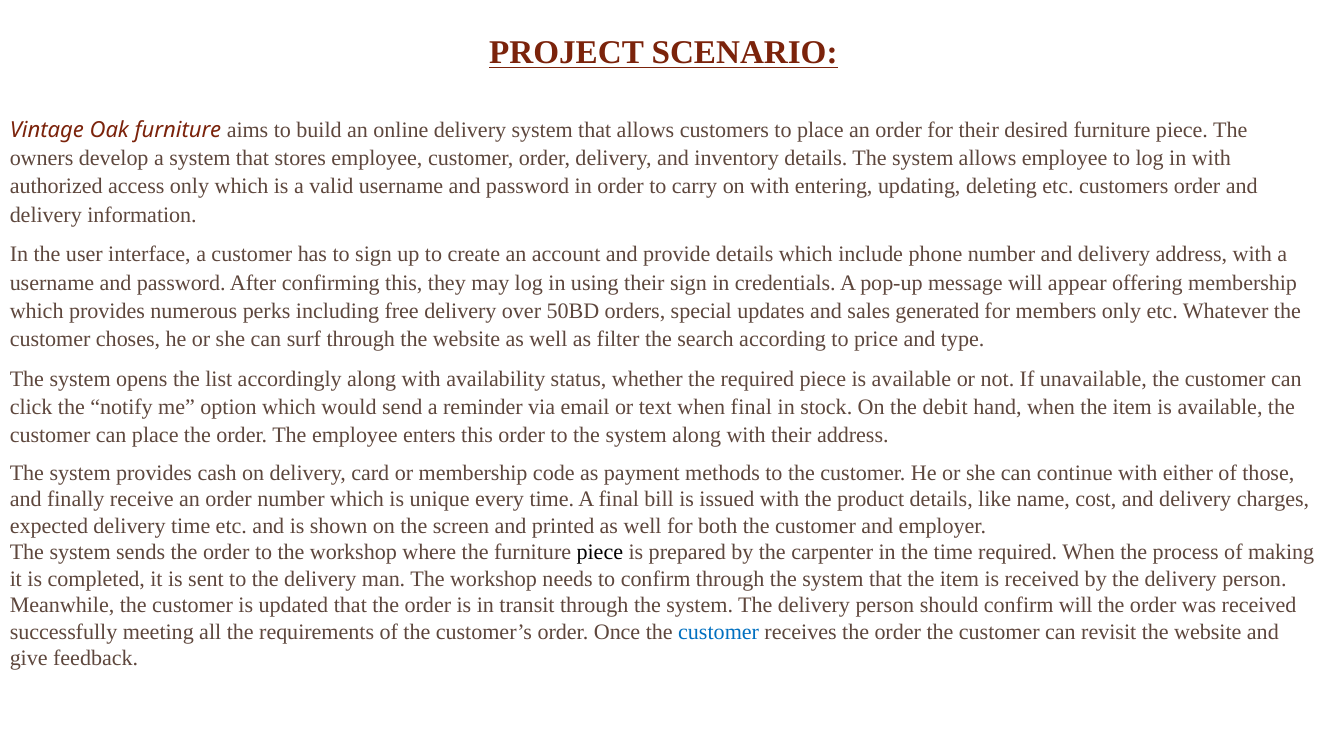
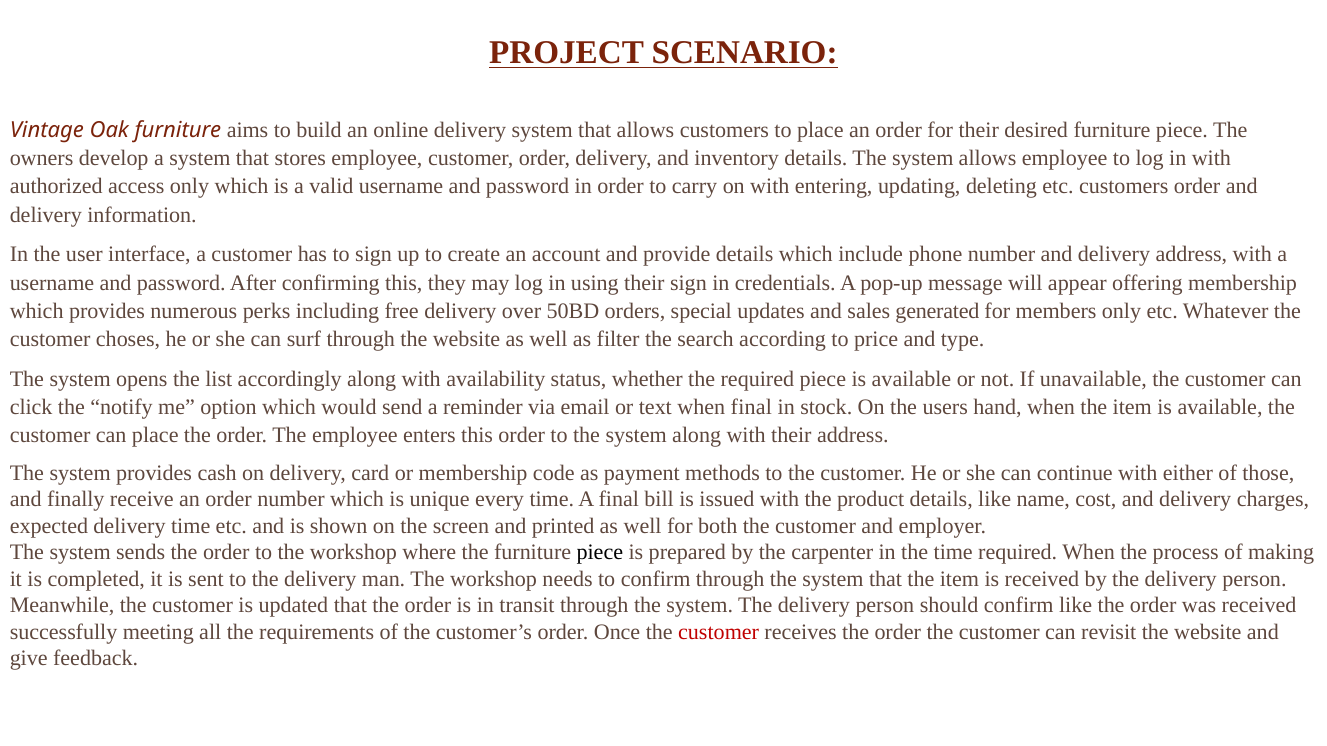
debit: debit -> users
confirm will: will -> like
customer at (719, 633) colour: blue -> red
